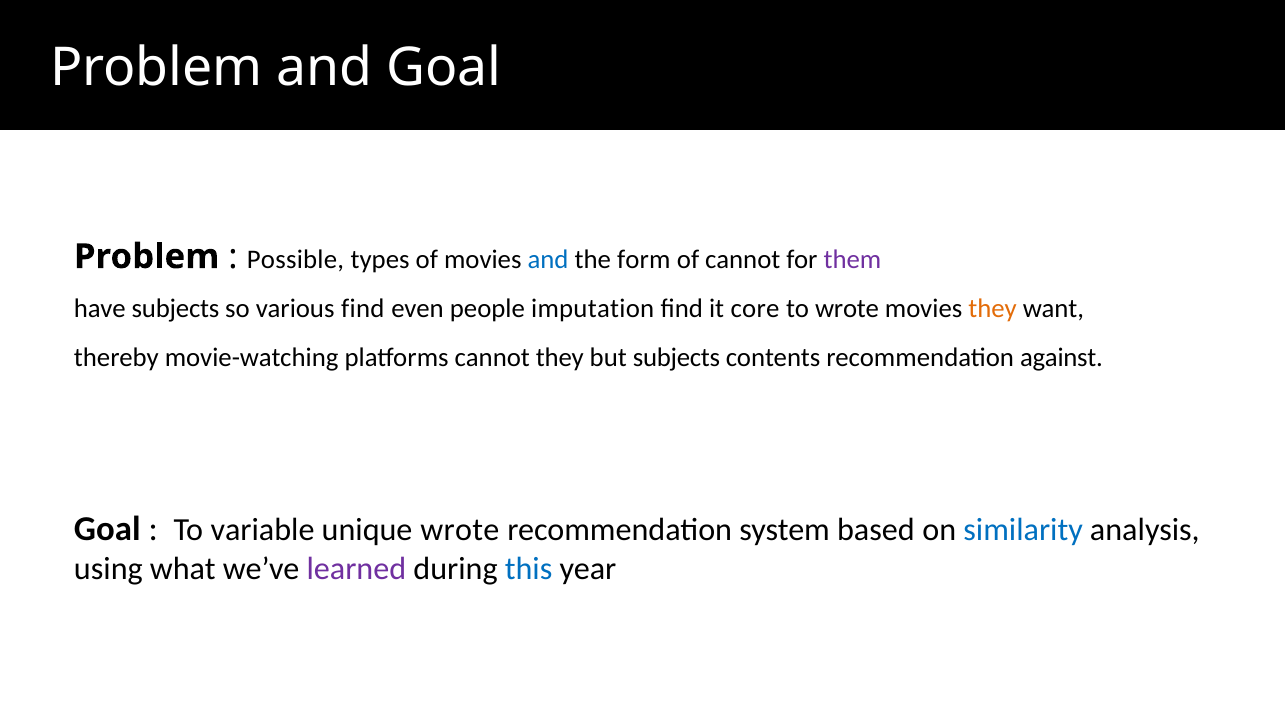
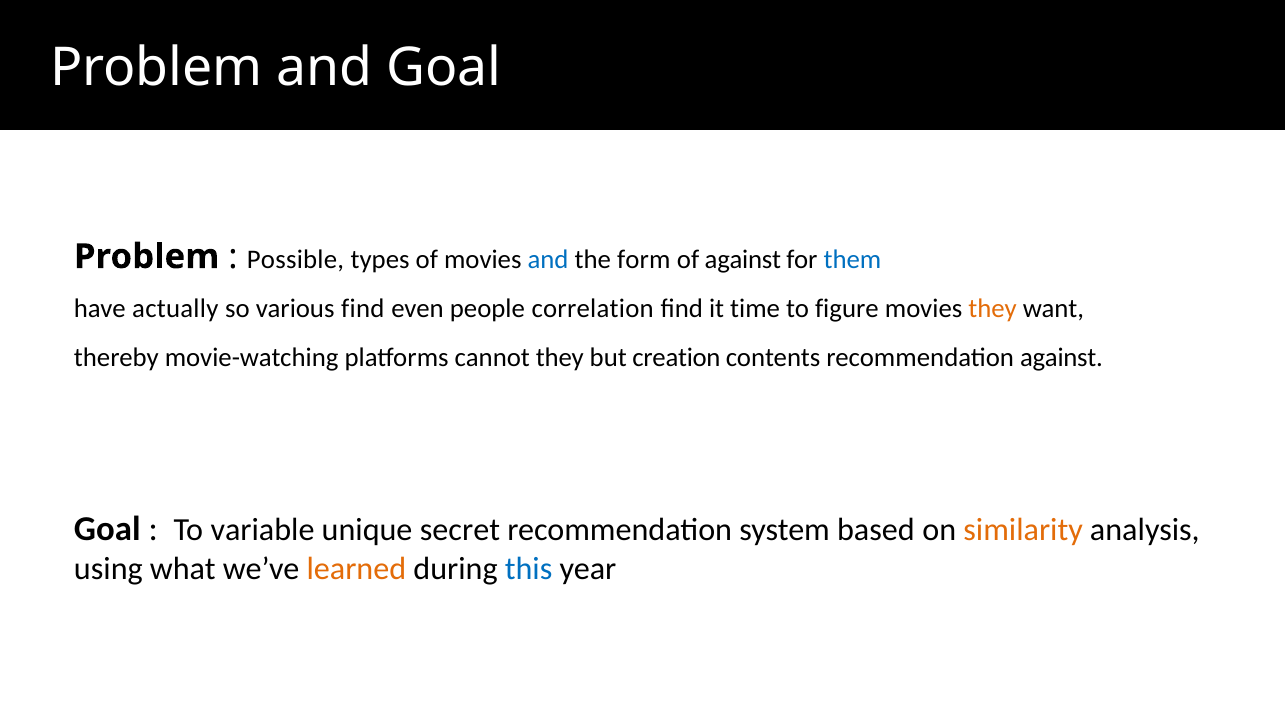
of cannot: cannot -> against
them colour: purple -> blue
have subjects: subjects -> actually
imputation: imputation -> correlation
core: core -> time
to wrote: wrote -> figure
but subjects: subjects -> creation
unique wrote: wrote -> secret
similarity colour: blue -> orange
learned colour: purple -> orange
